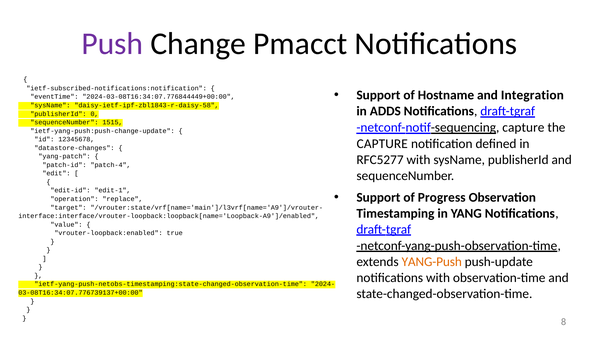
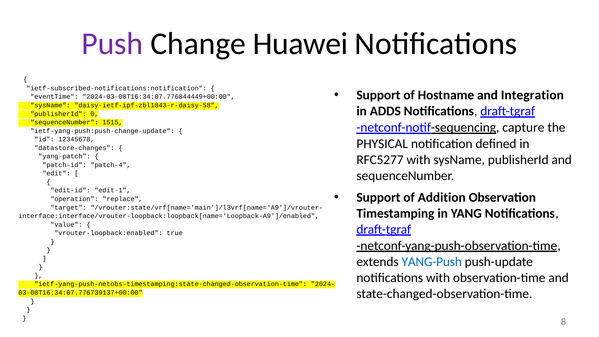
Pmacct: Pmacct -> Huawei
CAPTURE at (382, 144): CAPTURE -> PHYSICAL
Progress: Progress -> Addition
YANG-Push colour: orange -> blue
